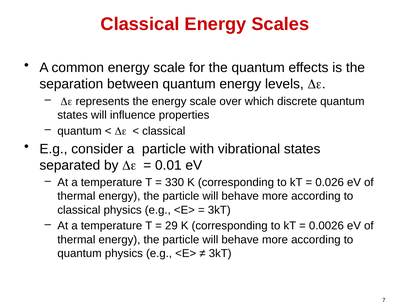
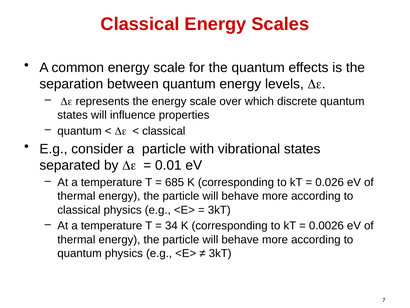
330: 330 -> 685
29: 29 -> 34
